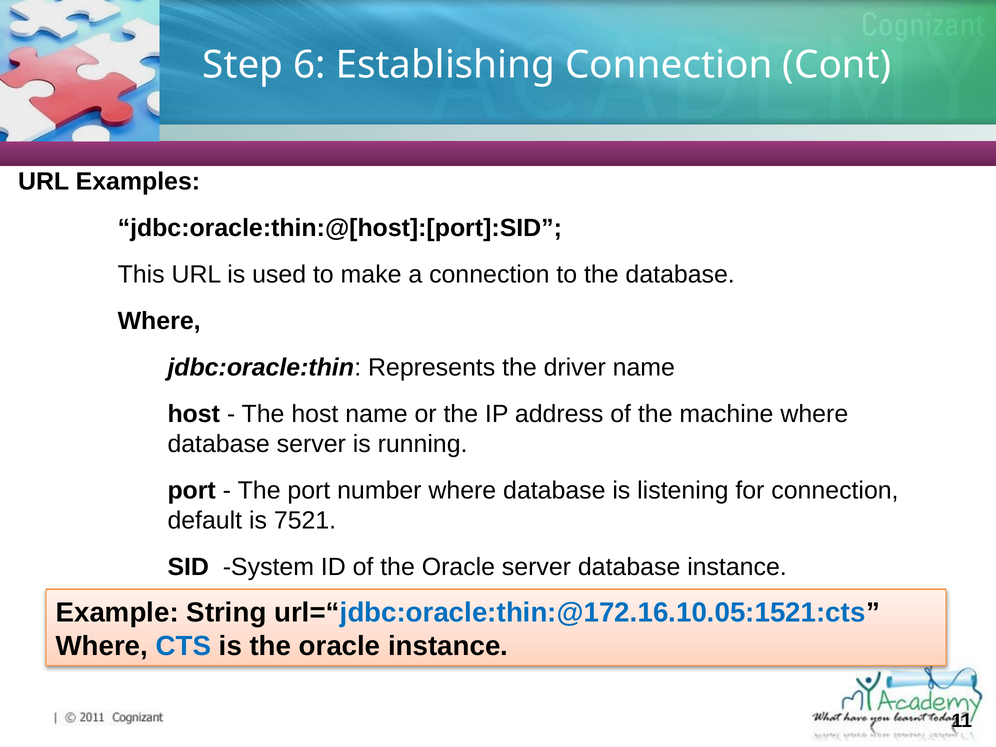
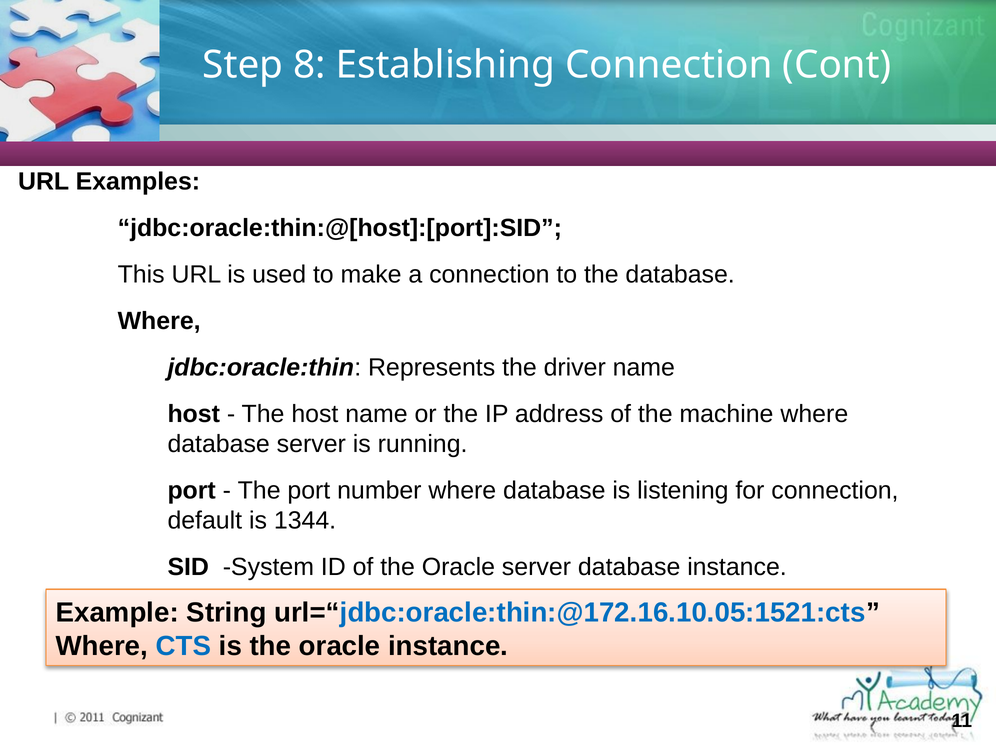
6: 6 -> 8
7521: 7521 -> 1344
